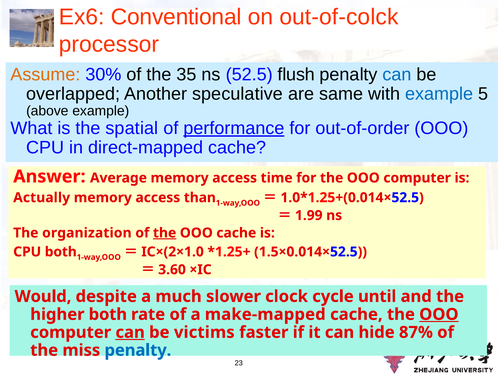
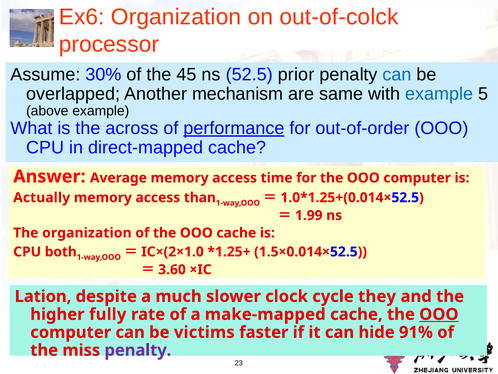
Ex6 Conventional: Conventional -> Organization
Assume colour: orange -> black
35: 35 -> 45
flush: flush -> prior
speculative: speculative -> mechanism
spatial: spatial -> across
the at (165, 233) underline: present -> none
Would: Would -> Lation
until: until -> they
higher both: both -> fully
can at (130, 332) underline: present -> none
87%: 87% -> 91%
penalty at (138, 350) colour: blue -> purple
